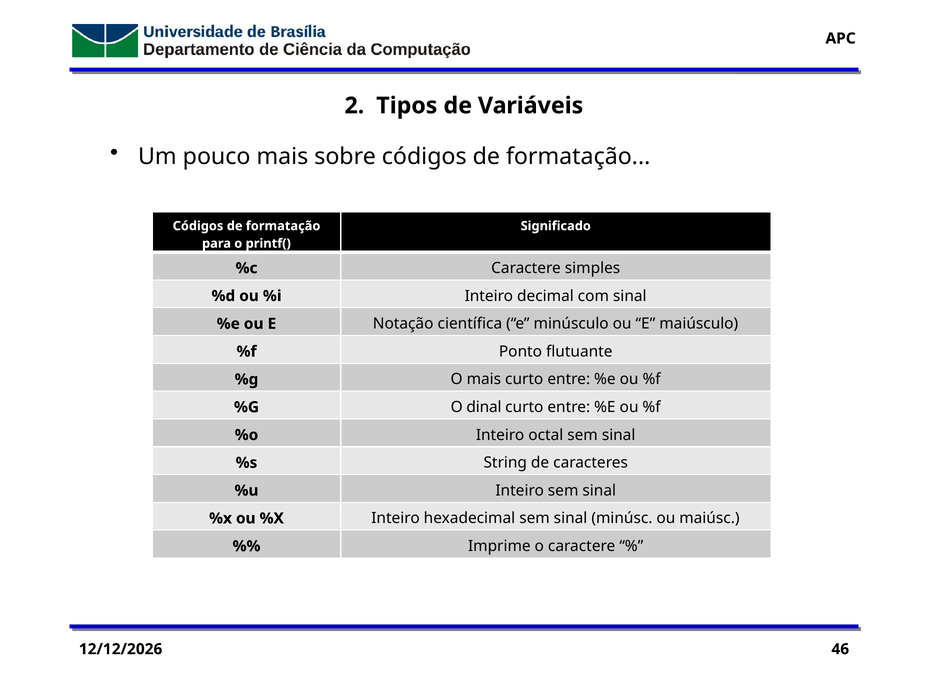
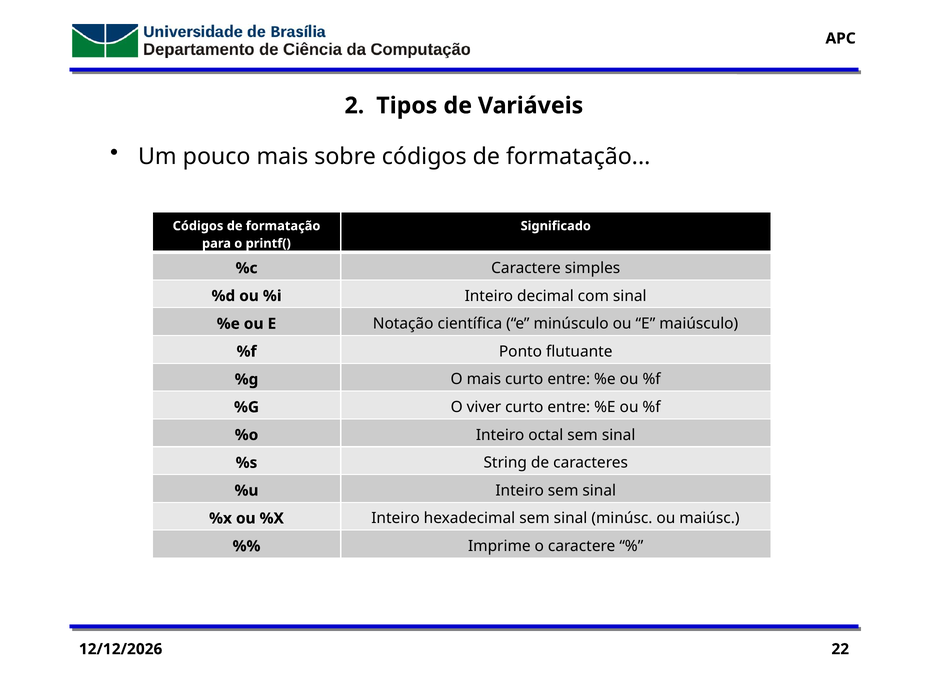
dinal: dinal -> viver
46: 46 -> 22
